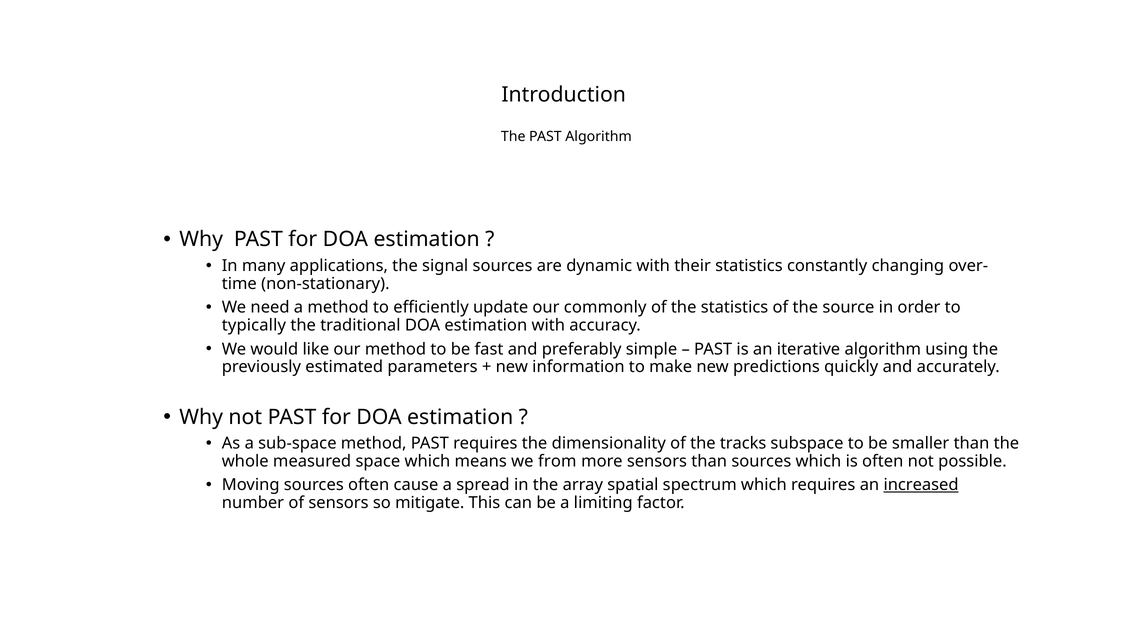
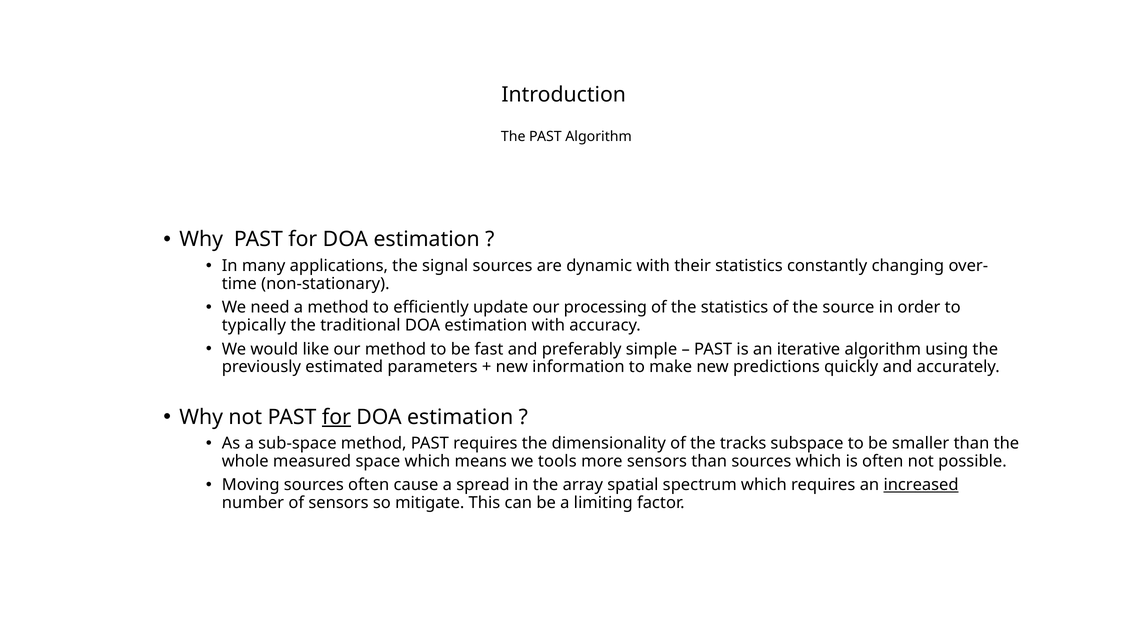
commonly: commonly -> processing
for at (336, 417) underline: none -> present
from: from -> tools
